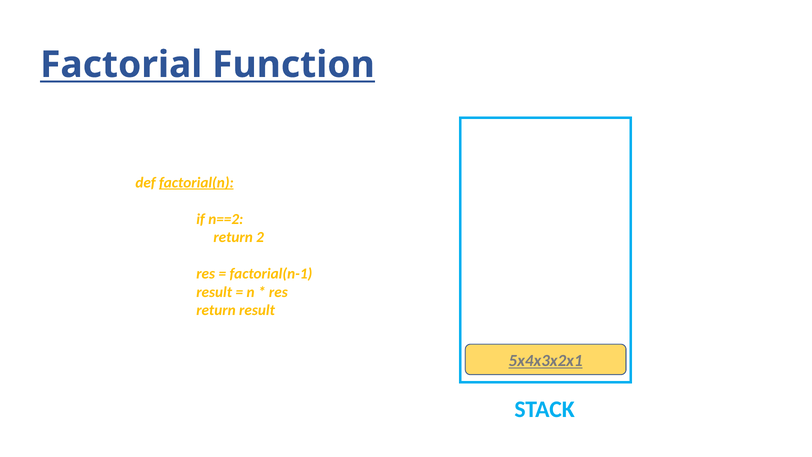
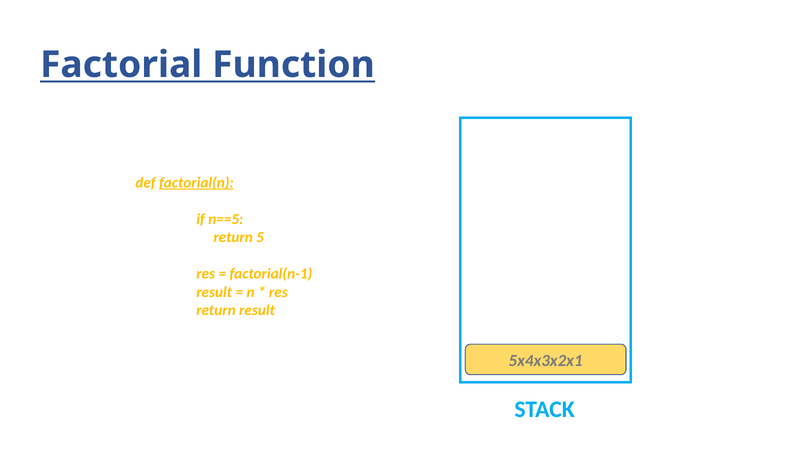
n==2: n==2 -> n==5
2: 2 -> 5
5x4x3x2x1 underline: present -> none
